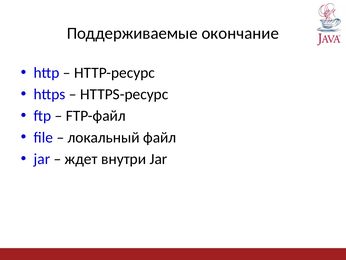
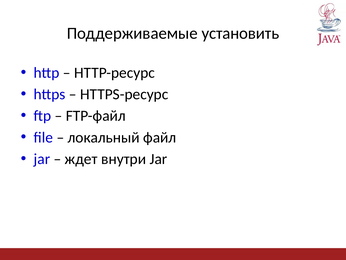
окончание: окончание -> установить
